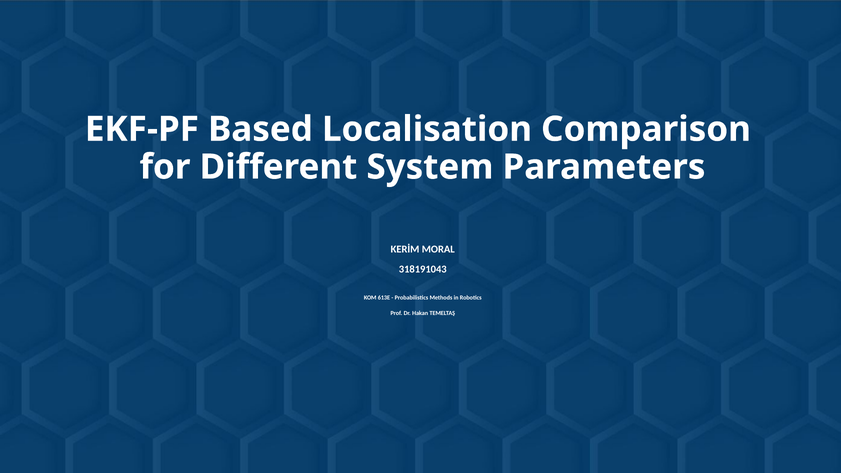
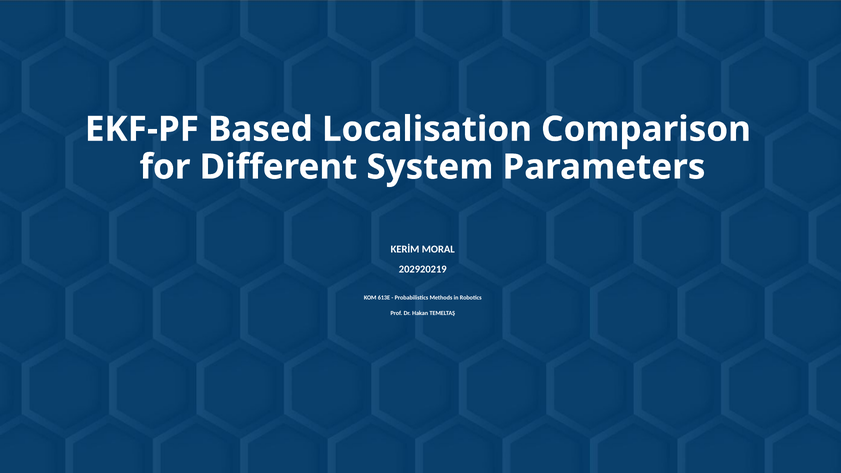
318191043: 318191043 -> 202920219
